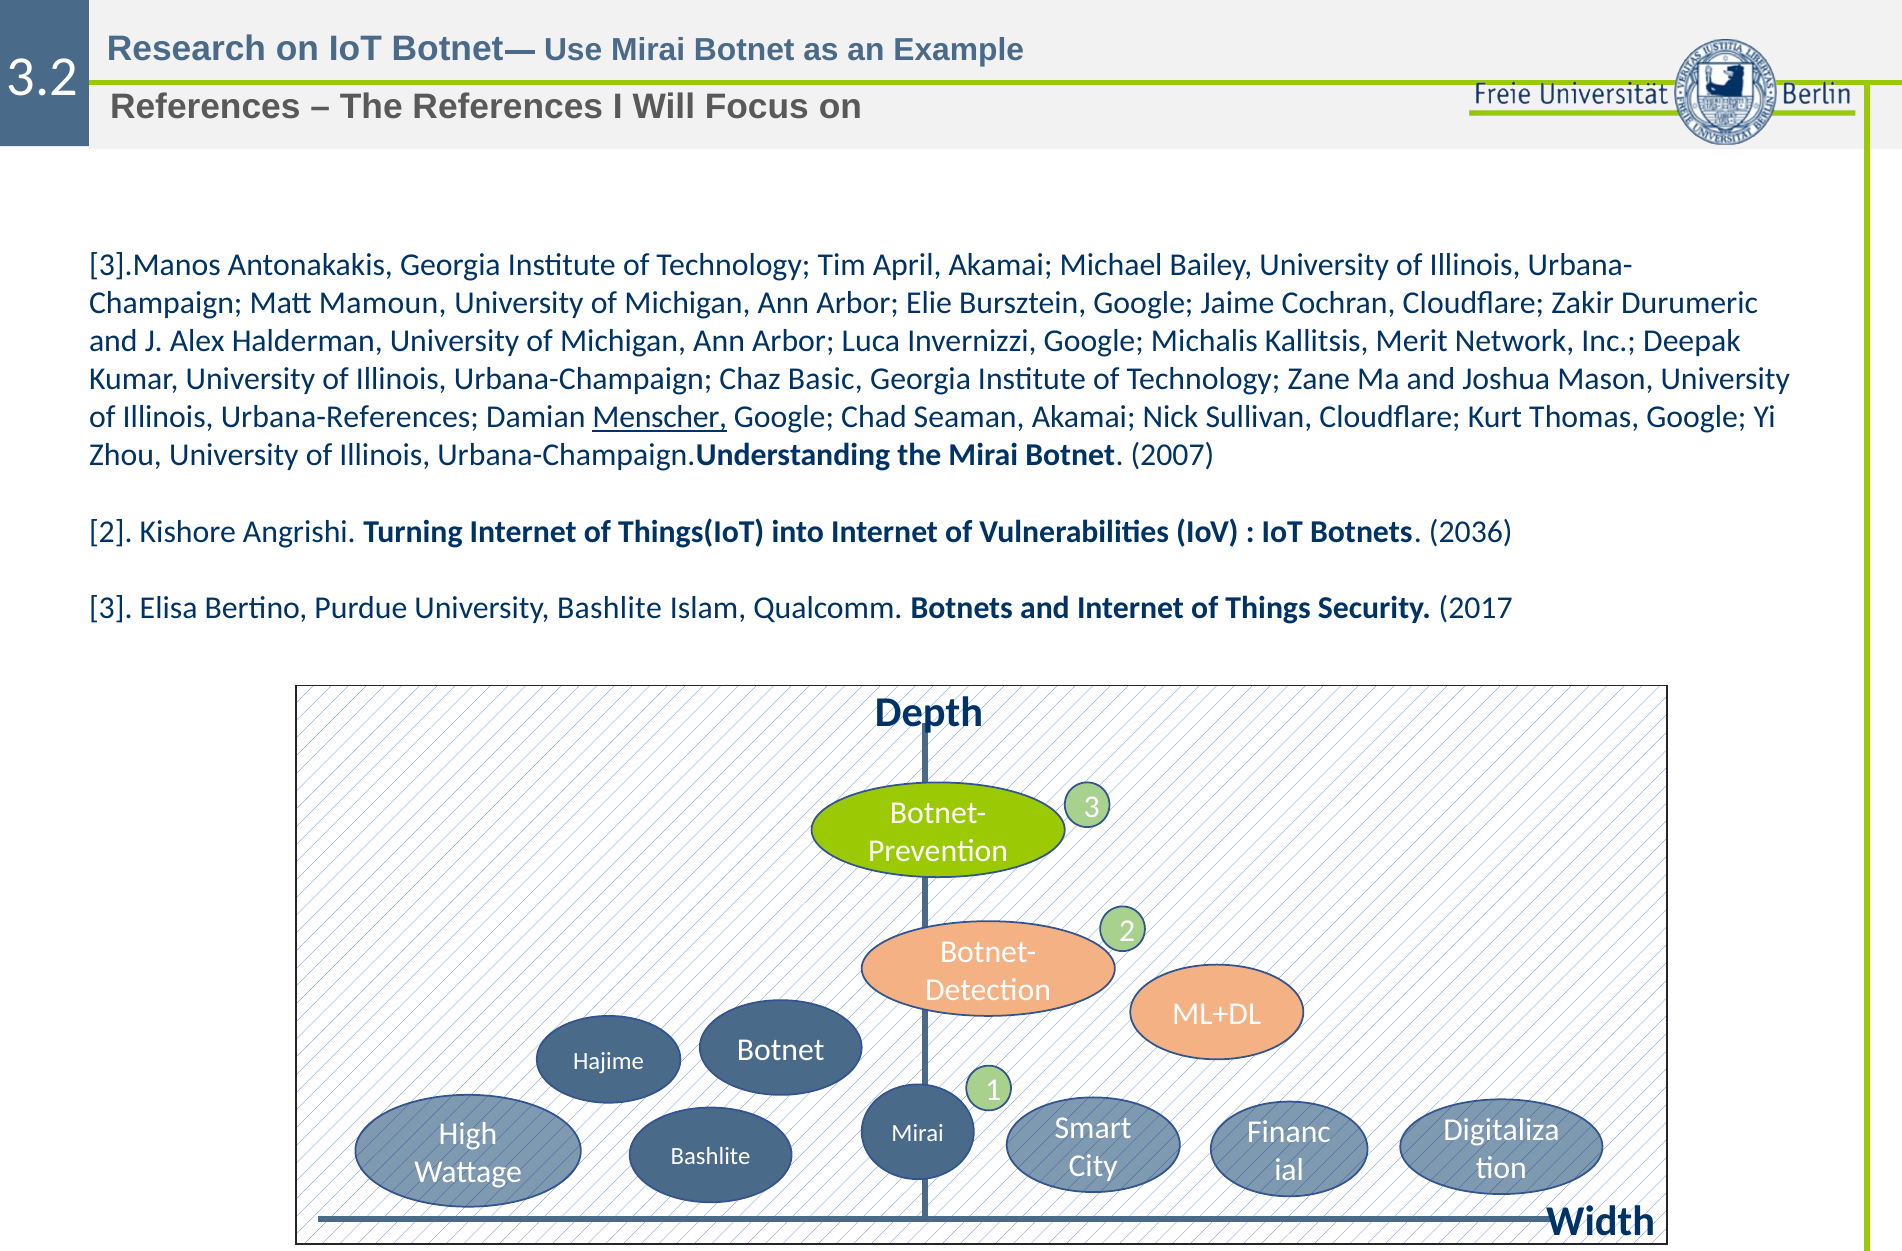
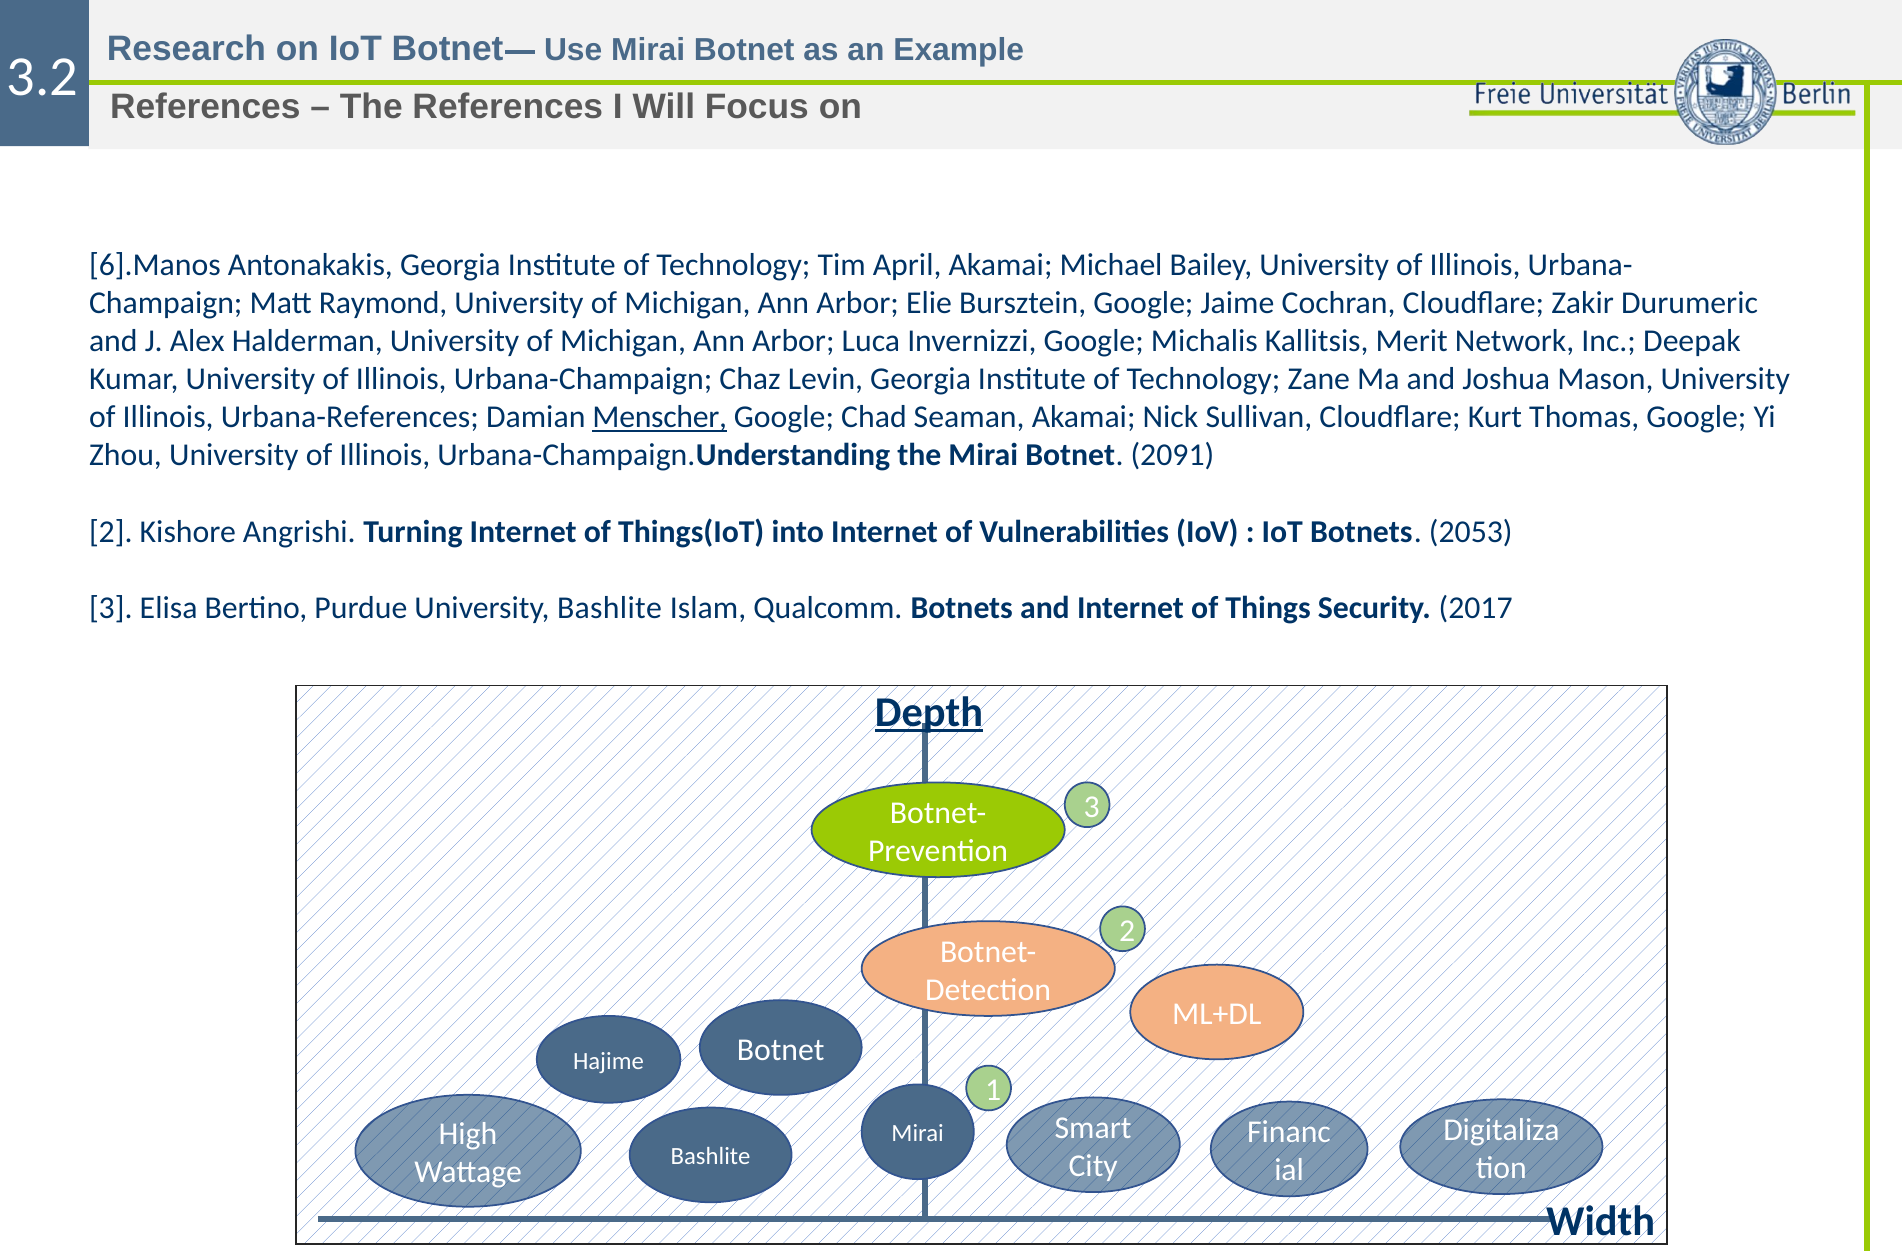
3].Manos: 3].Manos -> 6].Manos
Mamoun: Mamoun -> Raymond
Basic: Basic -> Levin
2007: 2007 -> 2091
2036: 2036 -> 2053
Depth underline: none -> present
